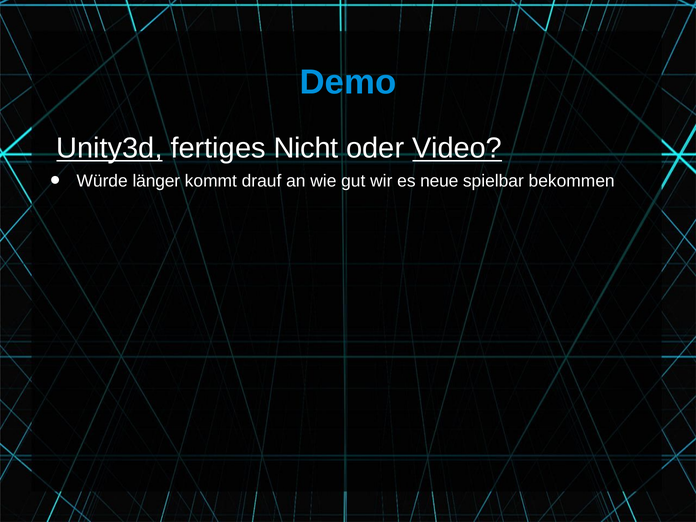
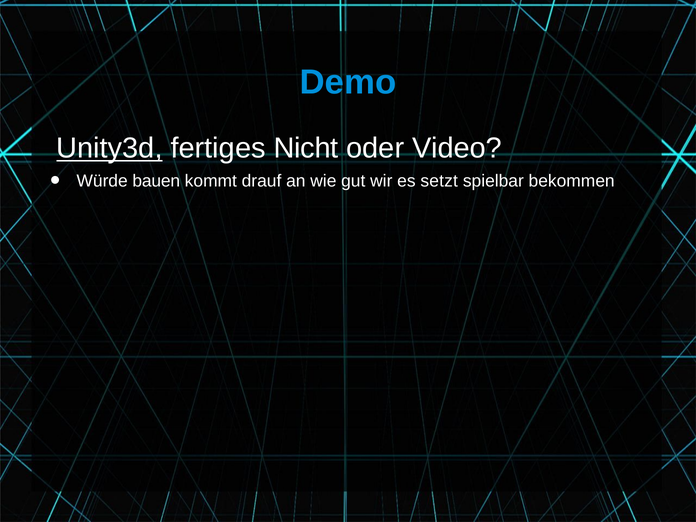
Video underline: present -> none
länger: länger -> bauen
neue: neue -> setzt
